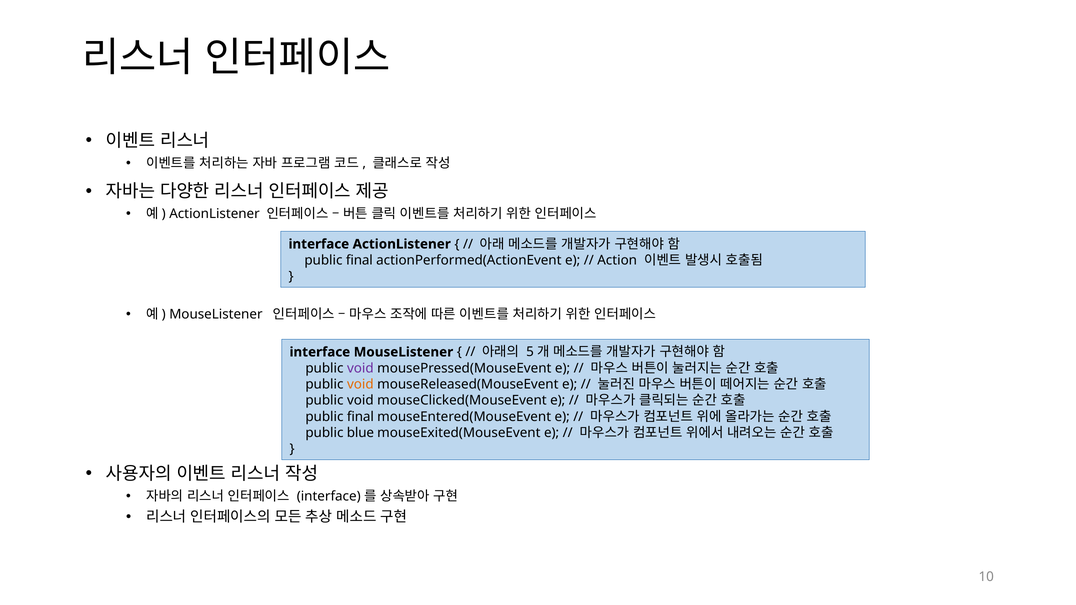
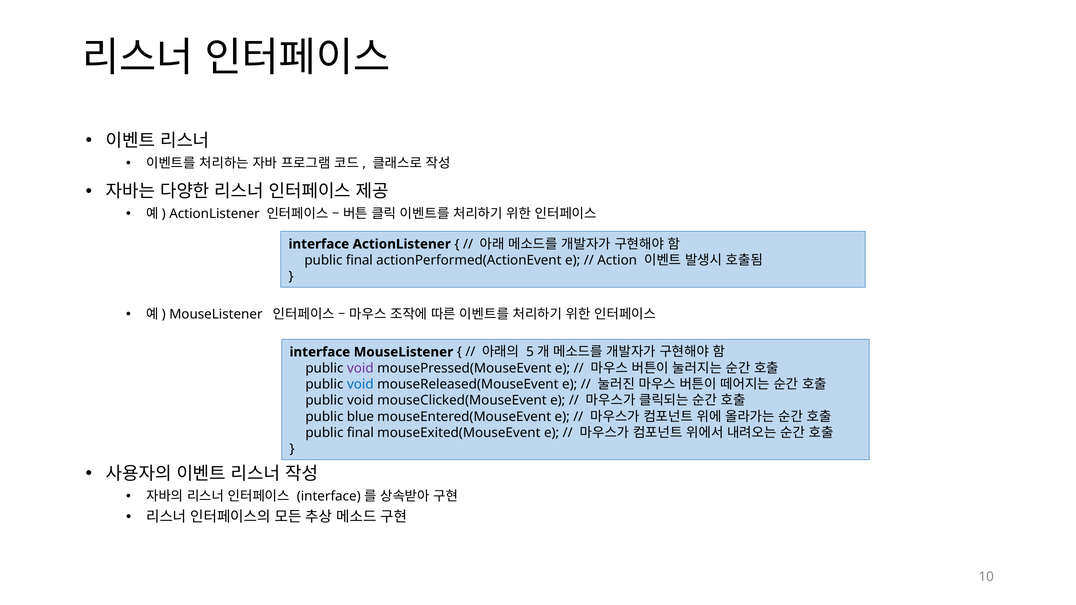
void at (360, 384) colour: orange -> blue
final at (360, 417): final -> blue
blue at (360, 433): blue -> final
